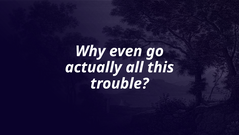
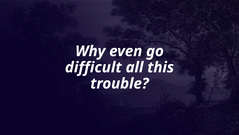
actually: actually -> difficult
